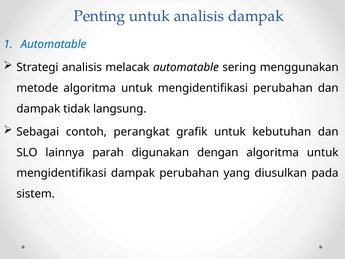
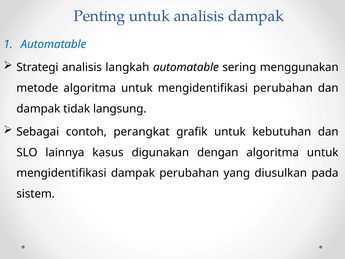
melacak: melacak -> langkah
parah: parah -> kasus
